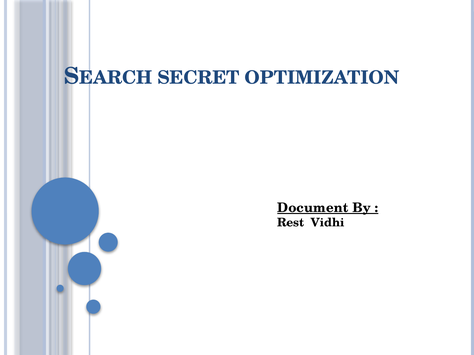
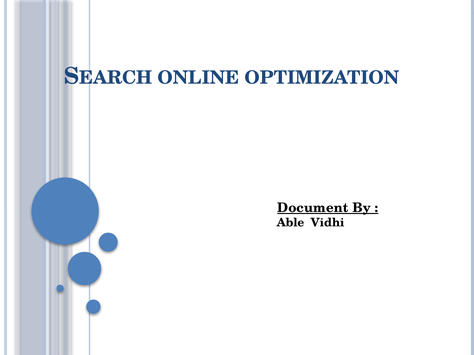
SECRET: SECRET -> ONLINE
Rest: Rest -> Able
